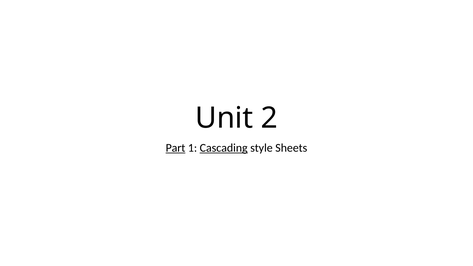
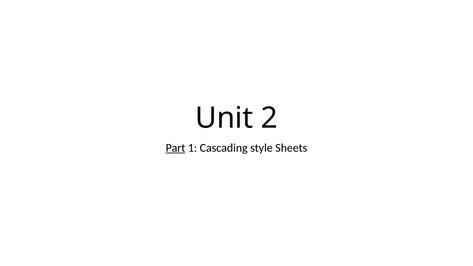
Cascading underline: present -> none
